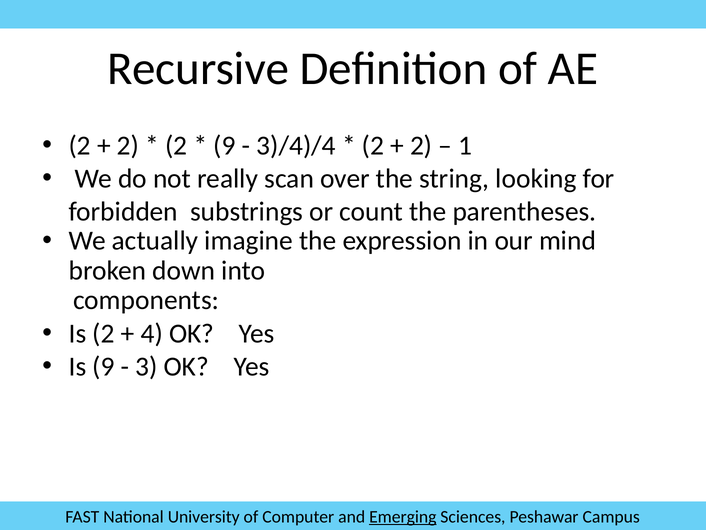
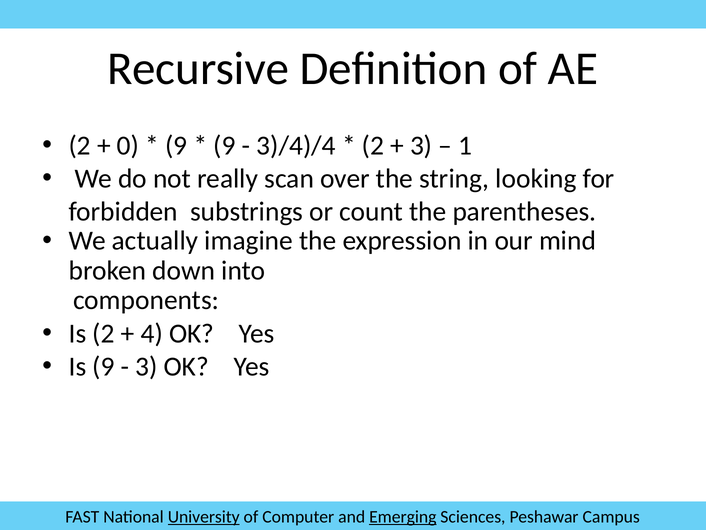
2 at (128, 145): 2 -> 0
2 at (176, 145): 2 -> 9
2 at (421, 145): 2 -> 3
University underline: none -> present
